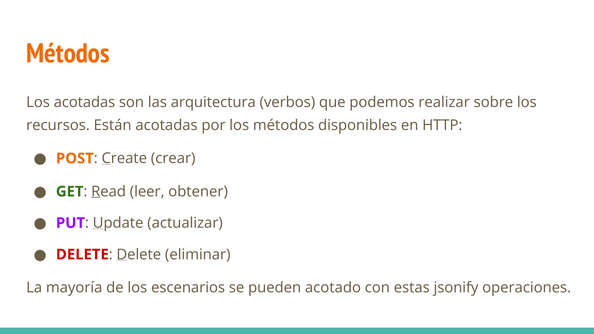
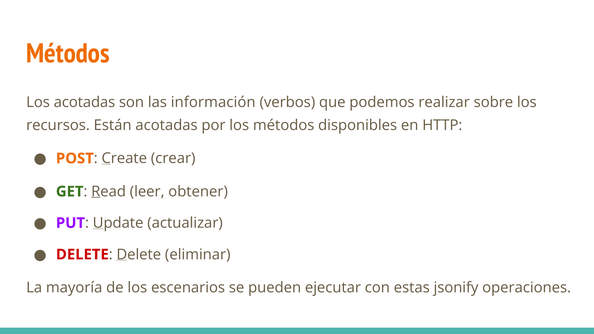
arquitectura: arquitectura -> información
acotado: acotado -> ejecutar
